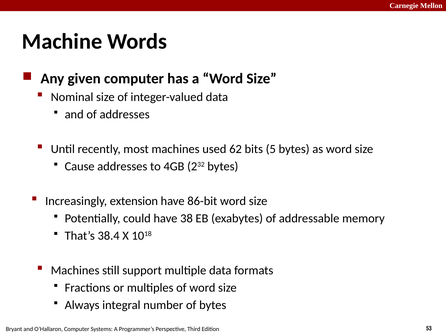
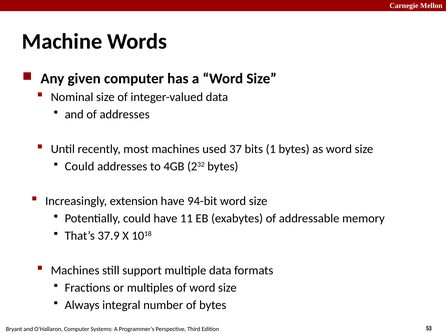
62: 62 -> 37
5: 5 -> 1
Cause at (80, 167): Cause -> Could
86-bit: 86-bit -> 94-bit
38: 38 -> 11
38.4: 38.4 -> 37.9
